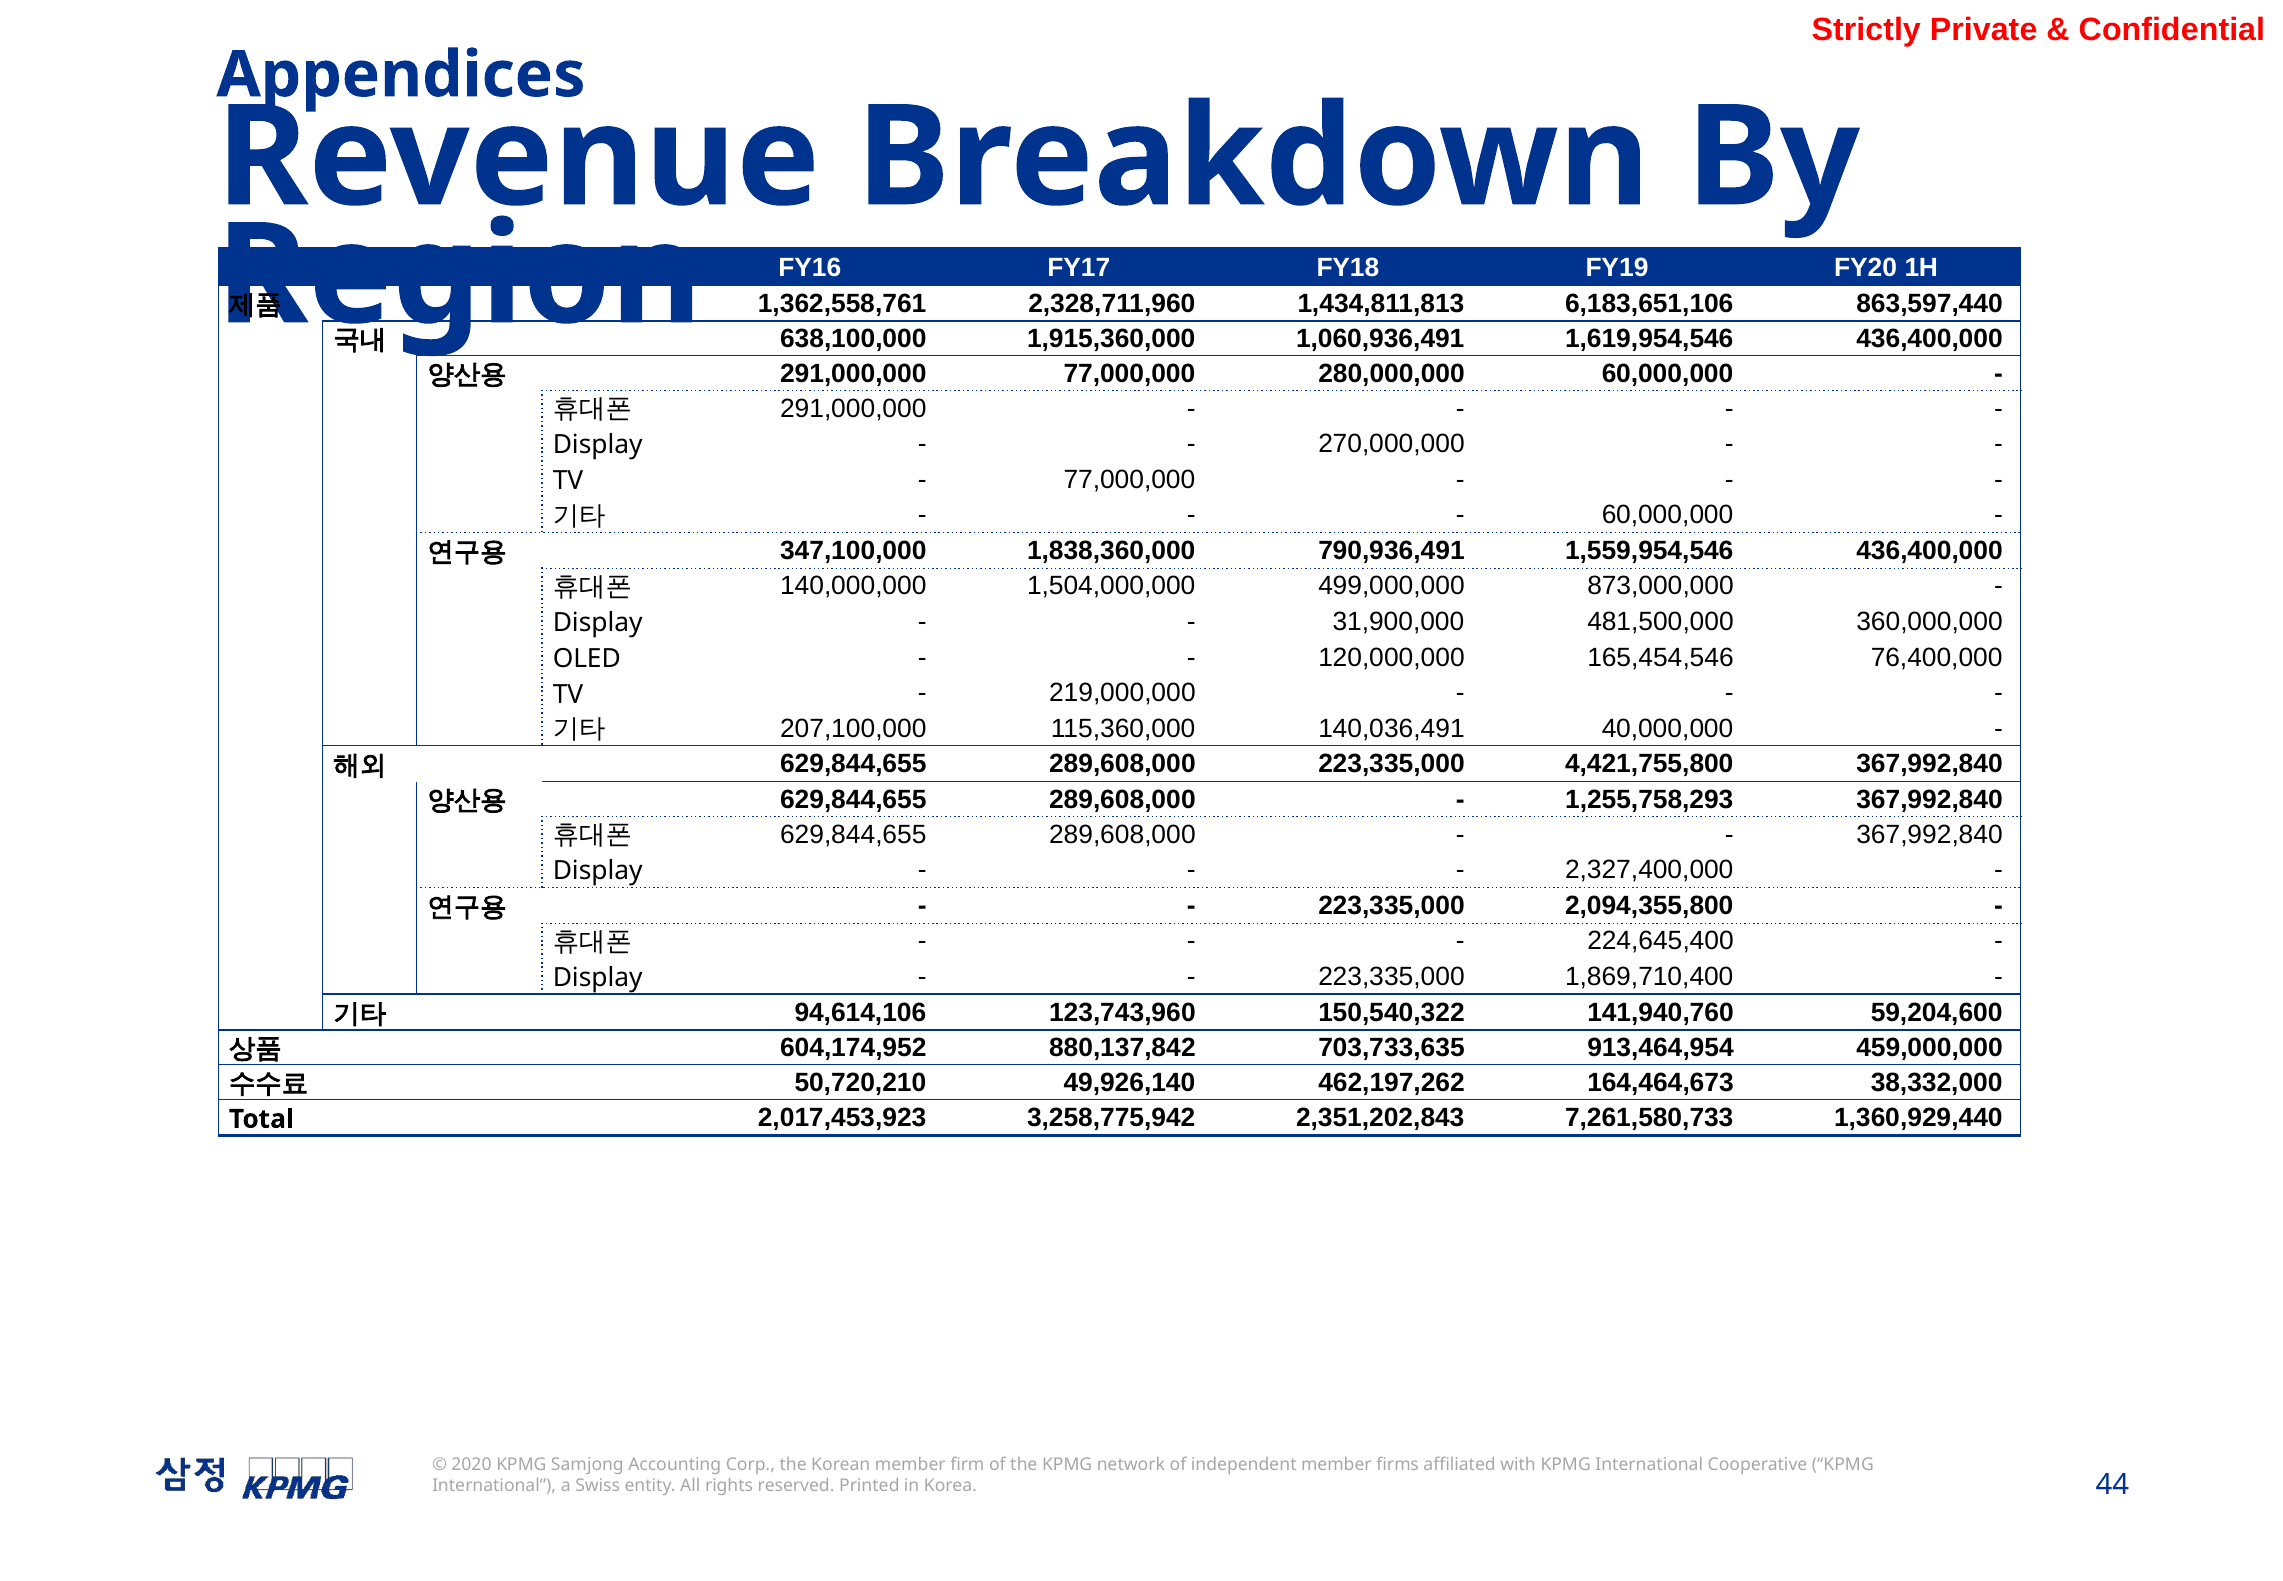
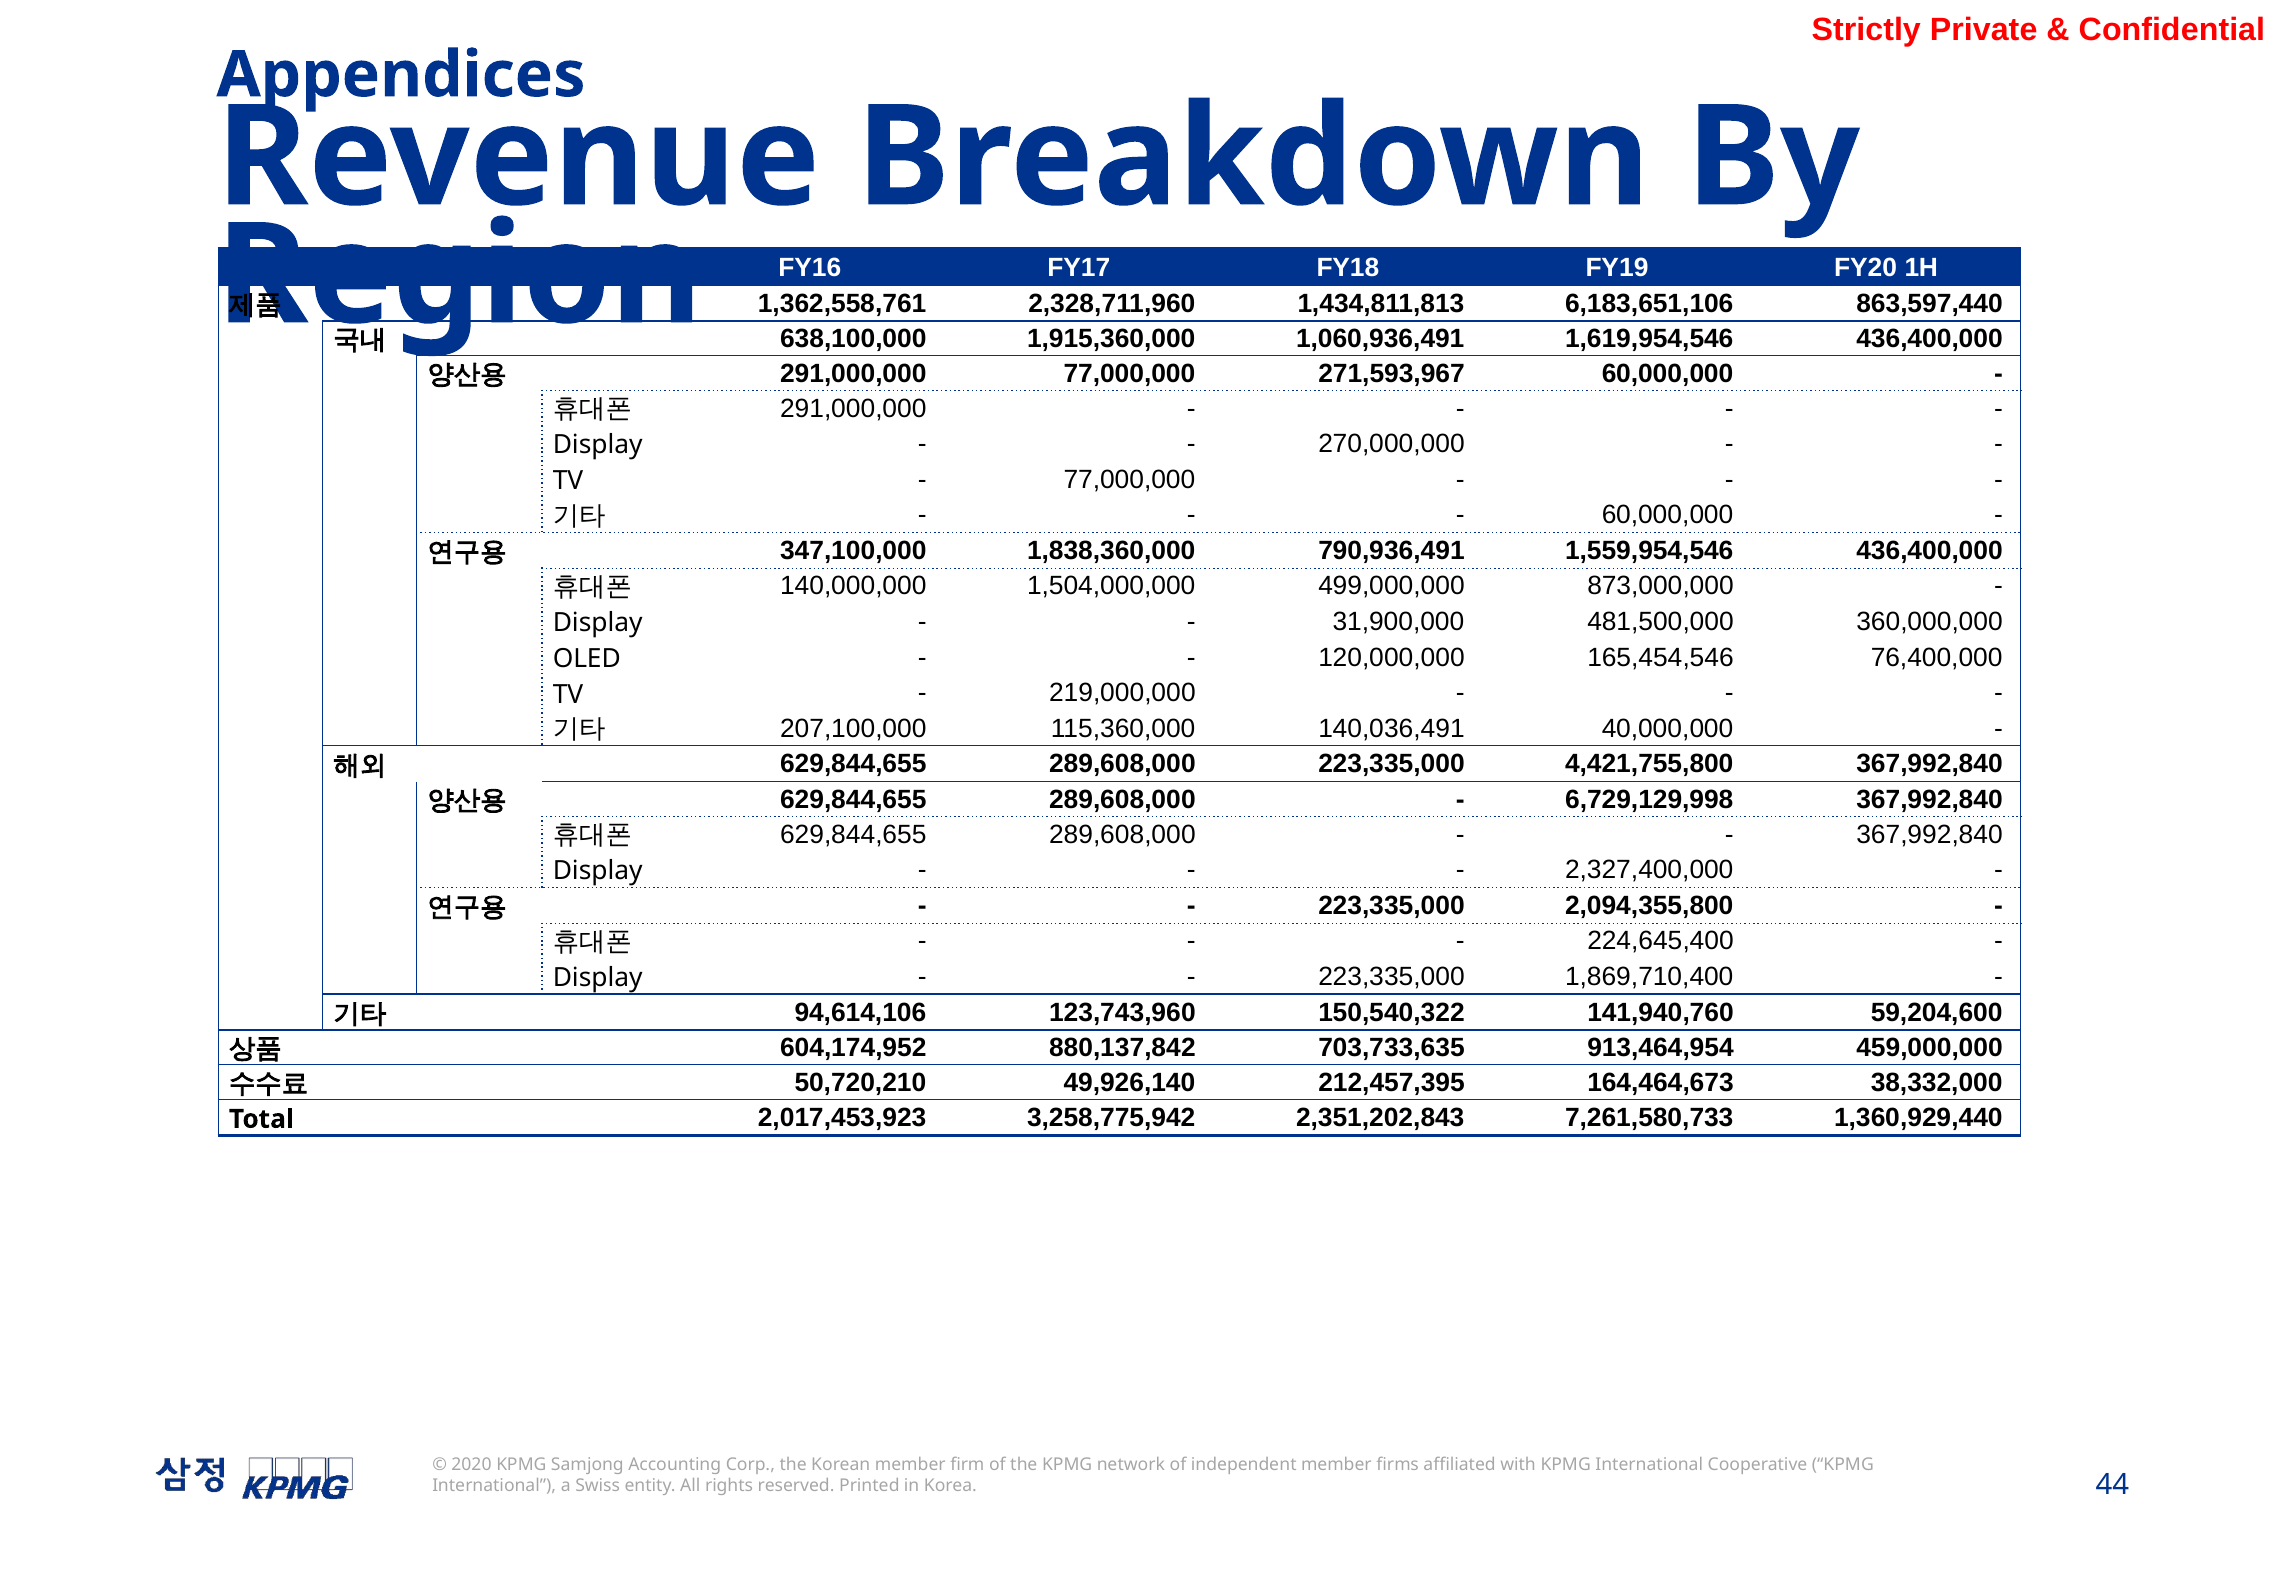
280,000,000: 280,000,000 -> 271,593,967
1,255,758,293: 1,255,758,293 -> 6,729,129,998
462,197,262: 462,197,262 -> 212,457,395
